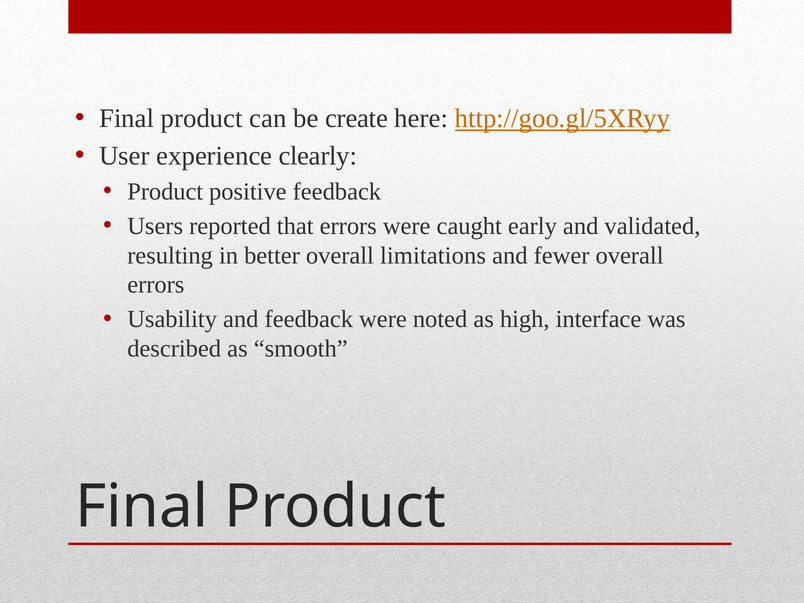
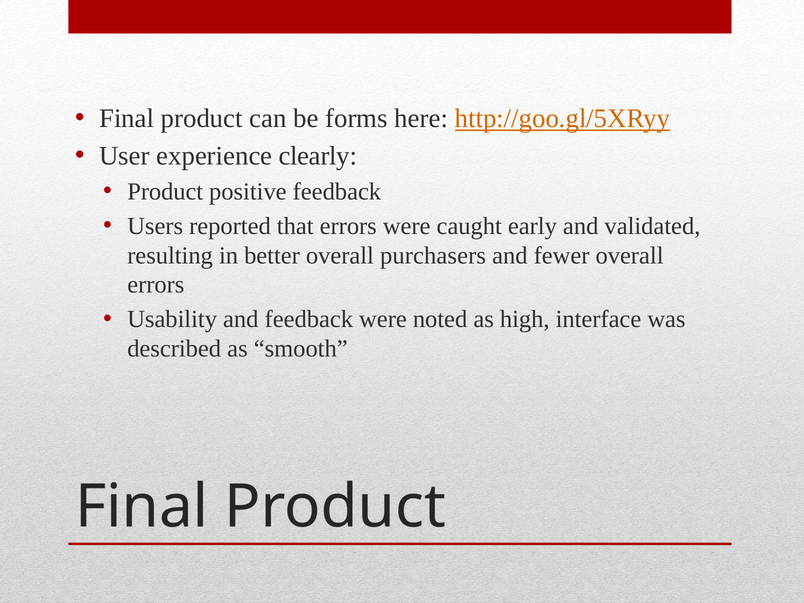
create: create -> forms
limitations: limitations -> purchasers
